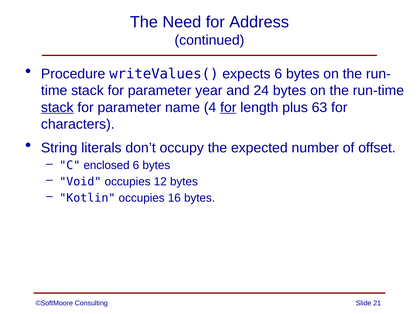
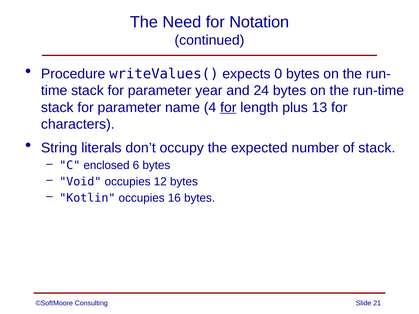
Address: Address -> Notation
expects 6: 6 -> 0
stack at (57, 107) underline: present -> none
63: 63 -> 13
of offset: offset -> stack
